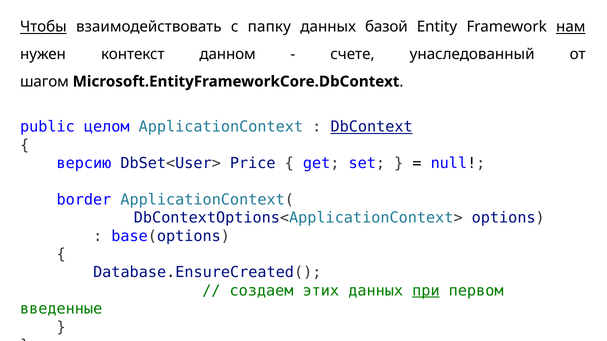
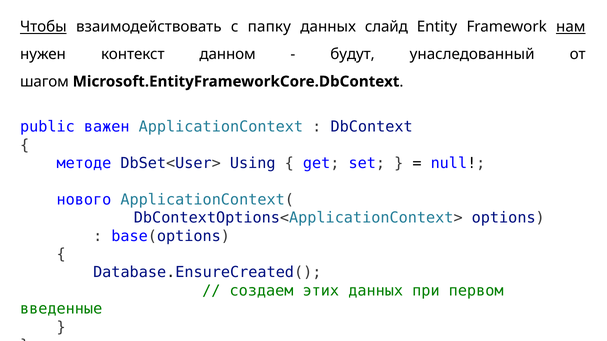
базой: базой -> слайд
счете: счете -> будут
целом: целом -> важен
DbContext underline: present -> none
версию: версию -> методе
Price: Price -> Using
border: border -> нового
при underline: present -> none
